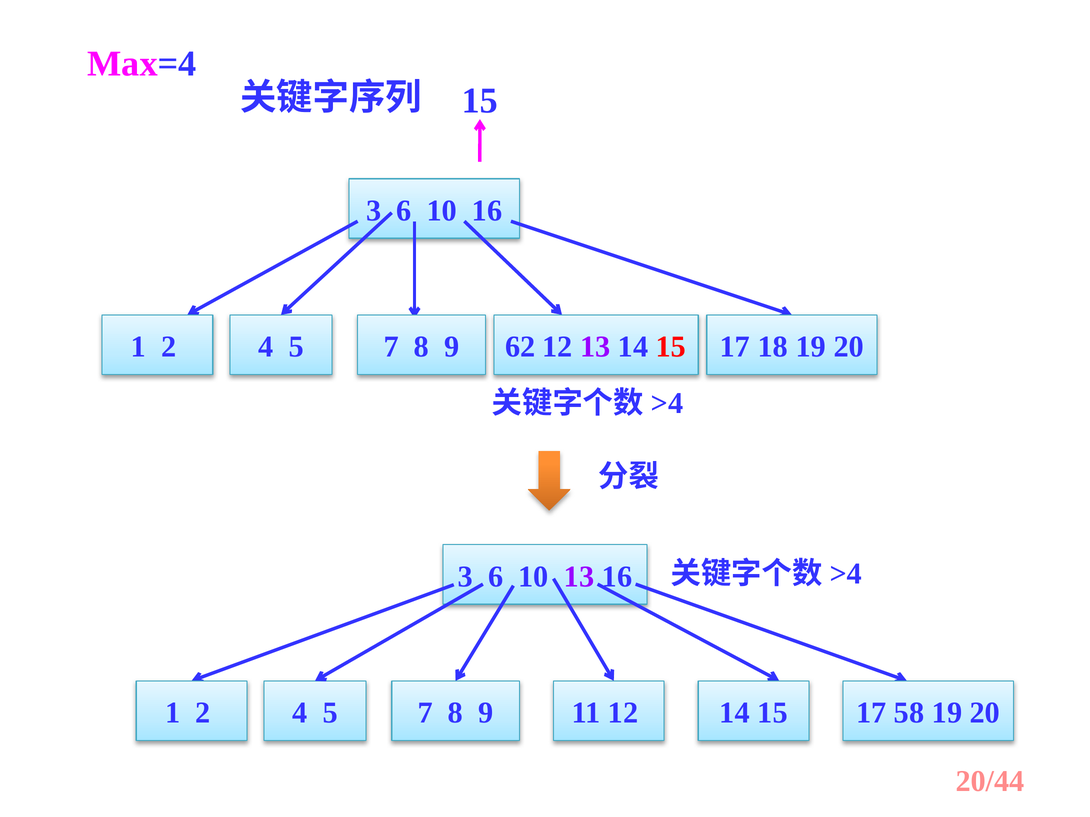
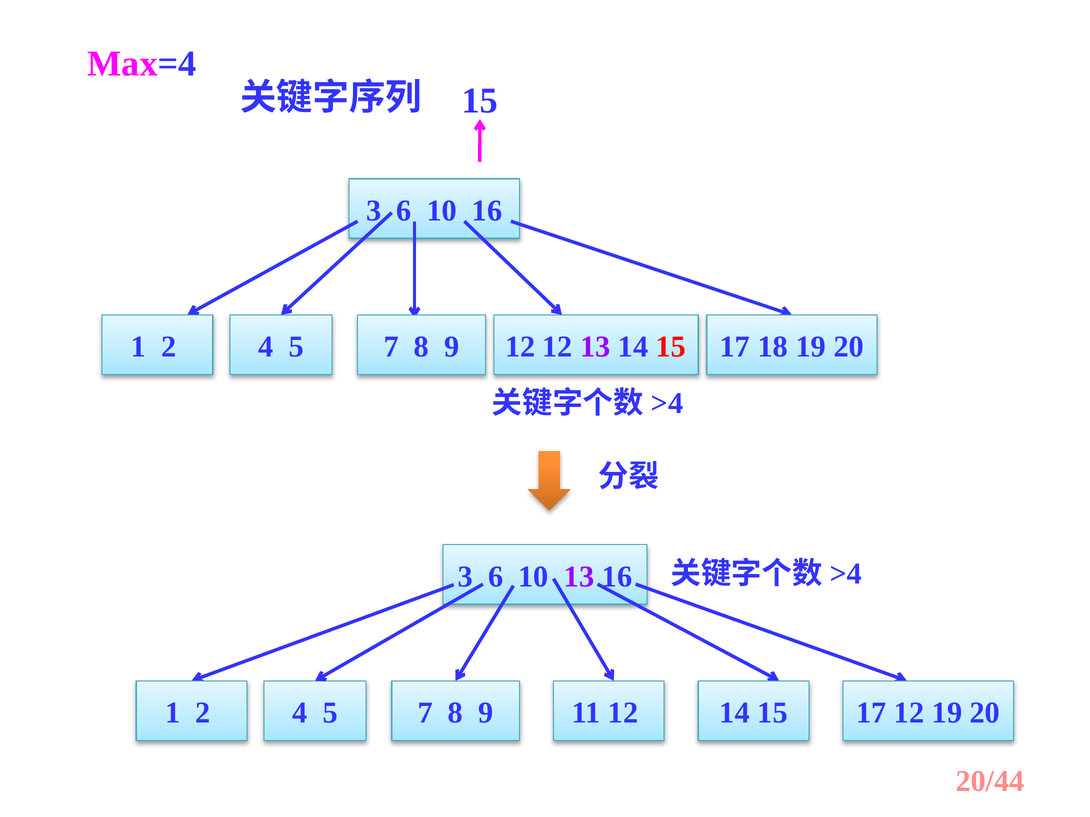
2 62: 62 -> 12
17 58: 58 -> 12
